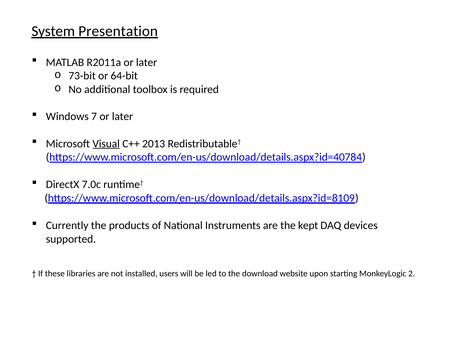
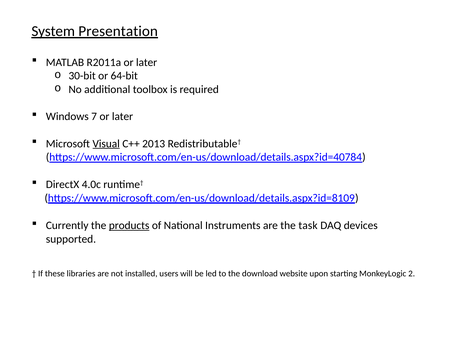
73-bit: 73-bit -> 30-bit
7.0c: 7.0c -> 4.0c
products underline: none -> present
kept: kept -> task
